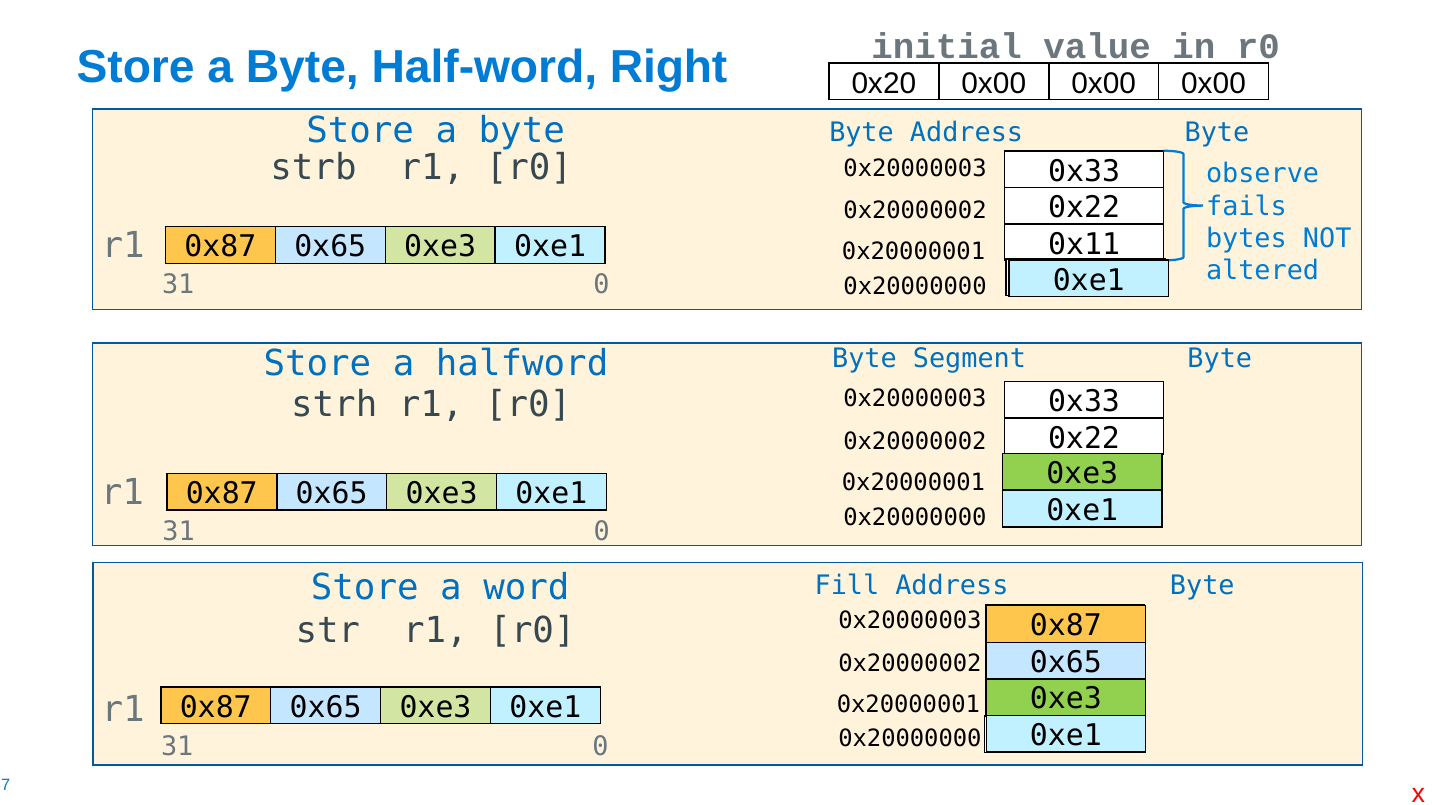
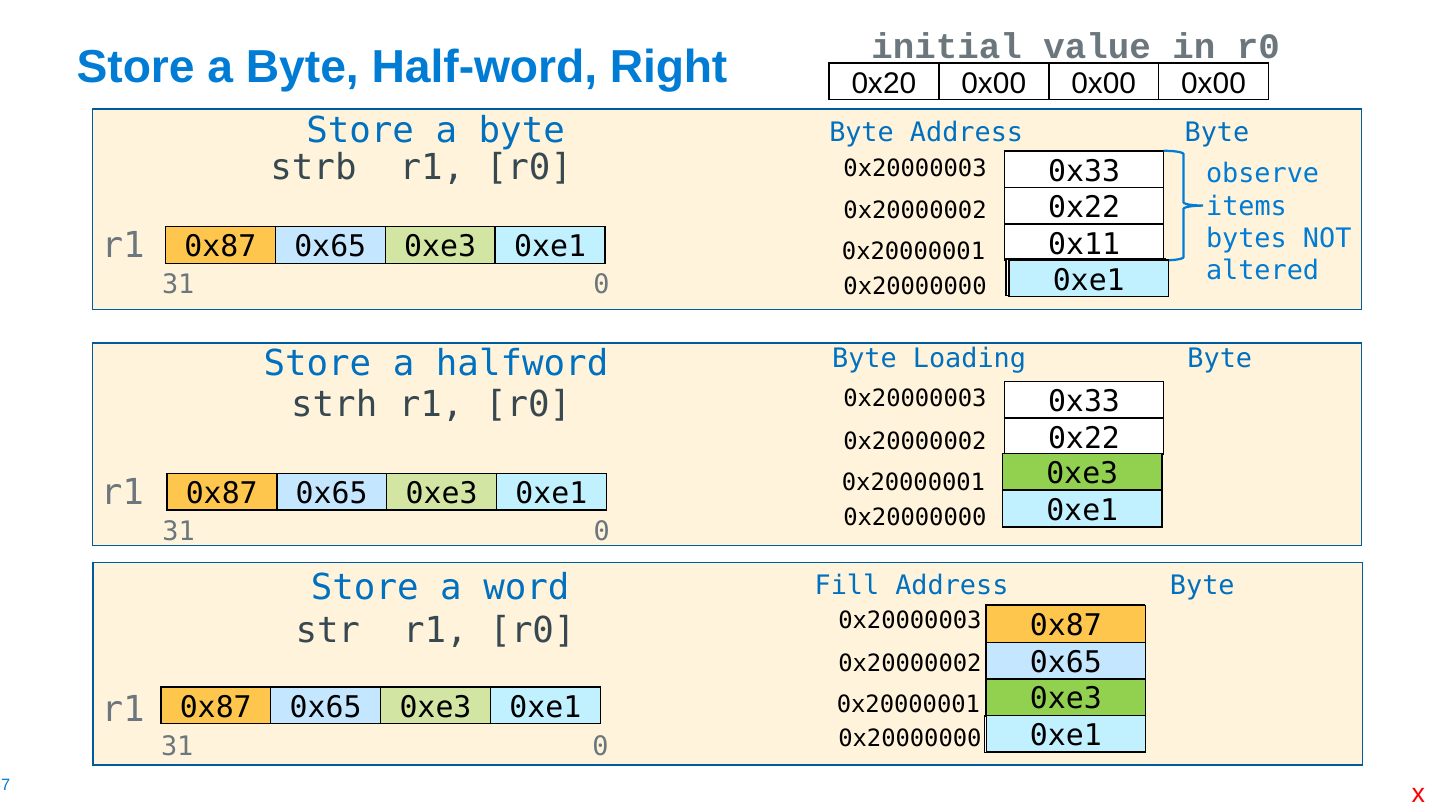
fails: fails -> items
Segment: Segment -> Loading
